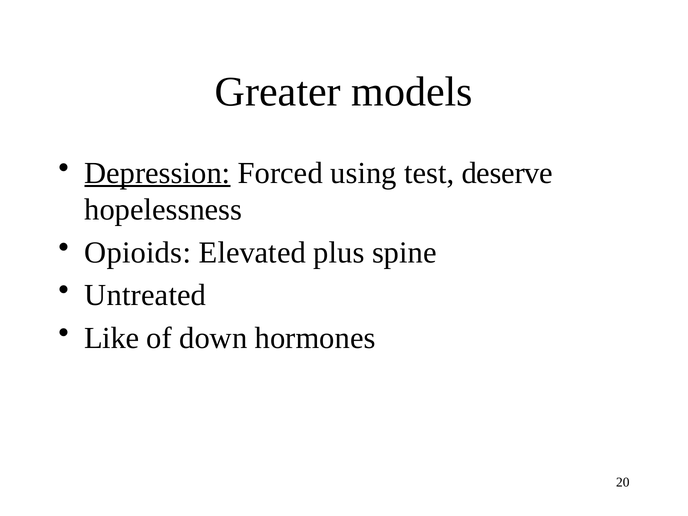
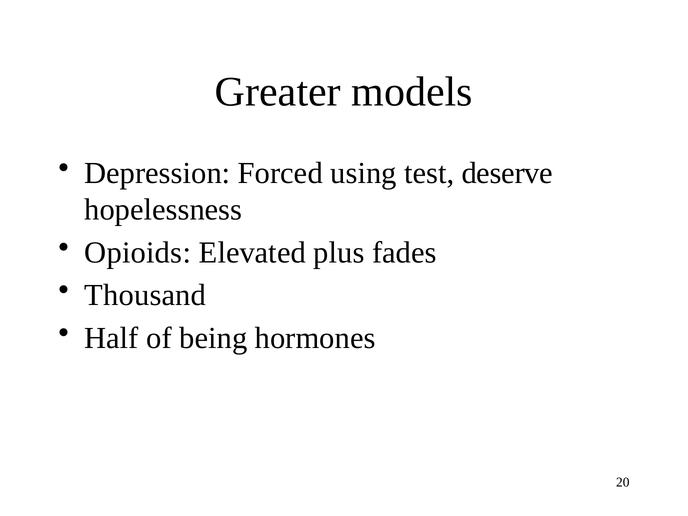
Depression underline: present -> none
spine: spine -> fades
Untreated: Untreated -> Thousand
Like: Like -> Half
down: down -> being
